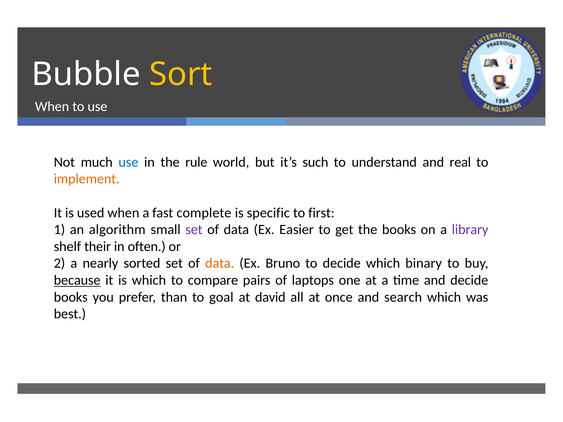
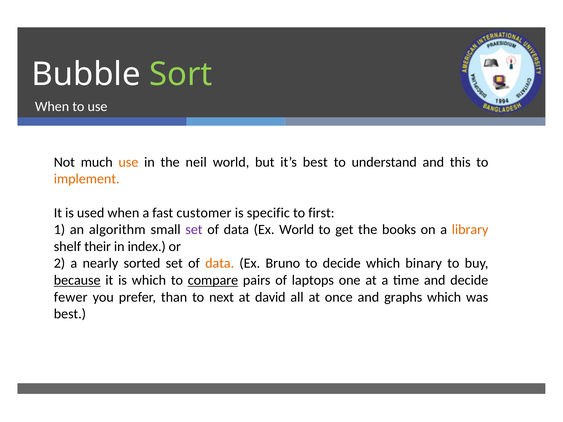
Sort colour: yellow -> light green
use at (128, 162) colour: blue -> orange
rule: rule -> neil
it’s such: such -> best
real: real -> this
complete: complete -> customer
Ex Easier: Easier -> World
library colour: purple -> orange
often: often -> index
compare underline: none -> present
books at (71, 297): books -> fewer
goal: goal -> next
search: search -> graphs
